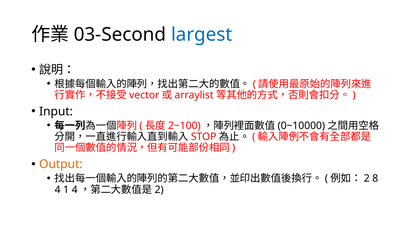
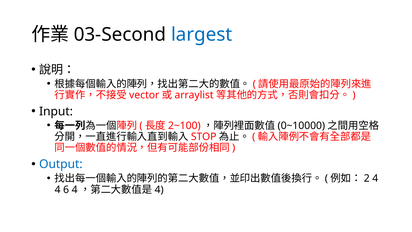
Output colour: orange -> blue
8 at (375, 178): 8 -> 4
1: 1 -> 6
2 at (159, 189): 2 -> 4
